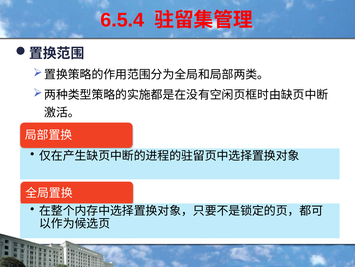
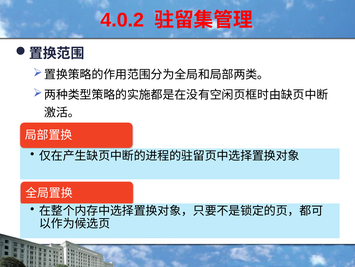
6.5.4: 6.5.4 -> 4.0.2
